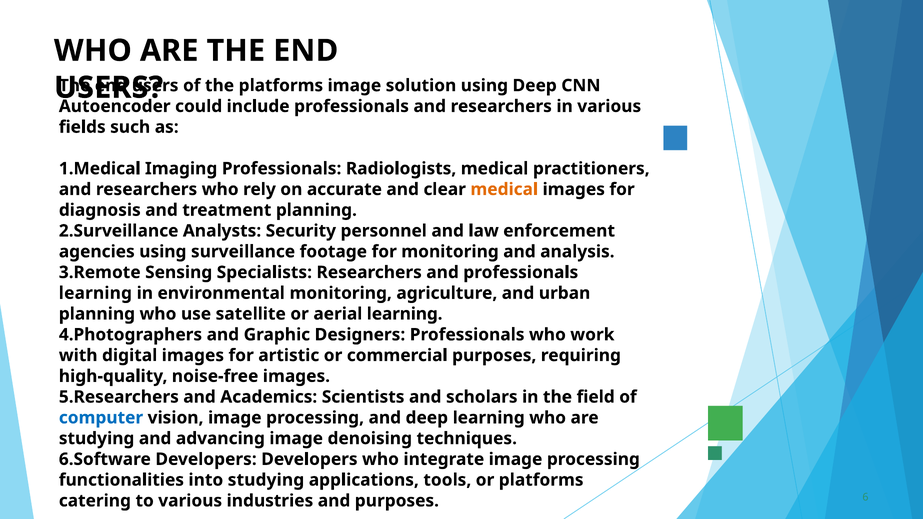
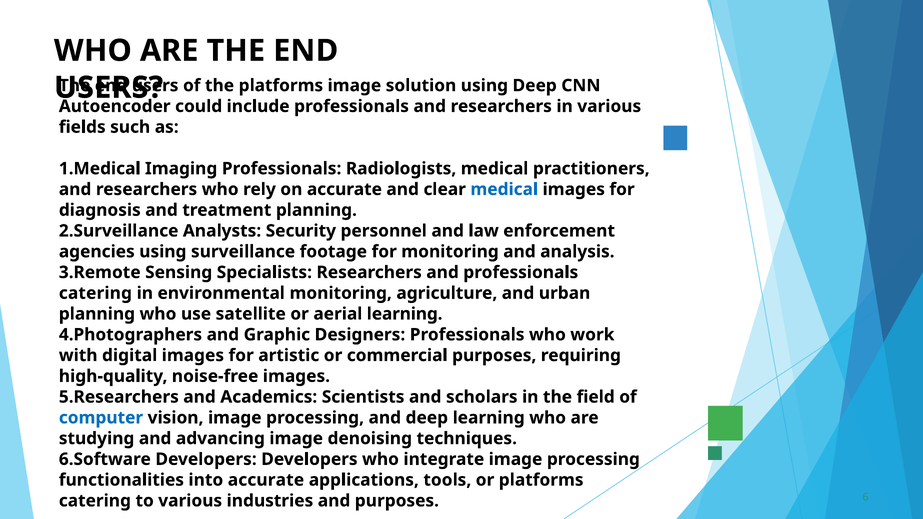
medical at (504, 189) colour: orange -> blue
learning at (95, 293): learning -> catering
into studying: studying -> accurate
